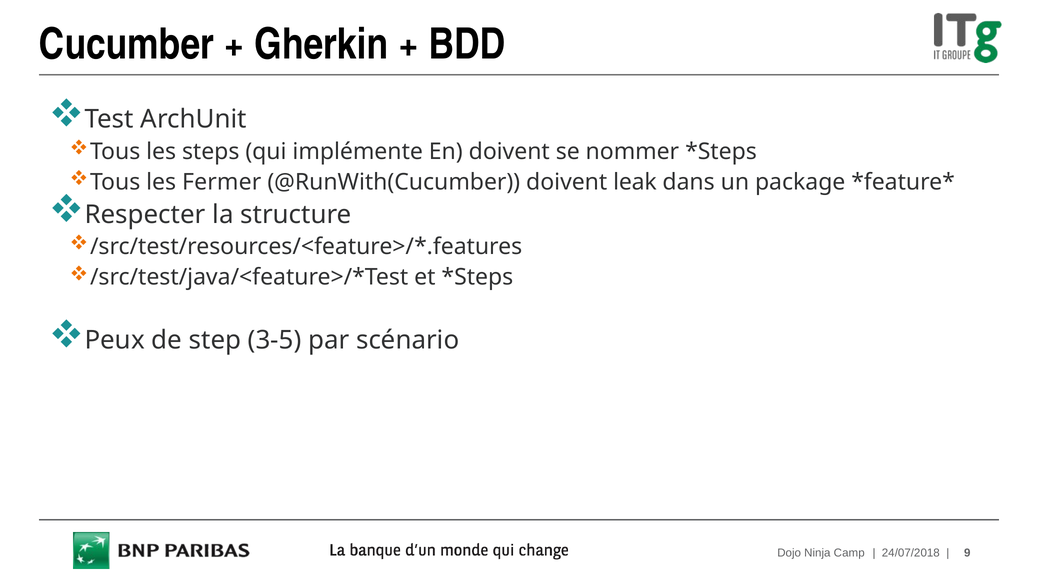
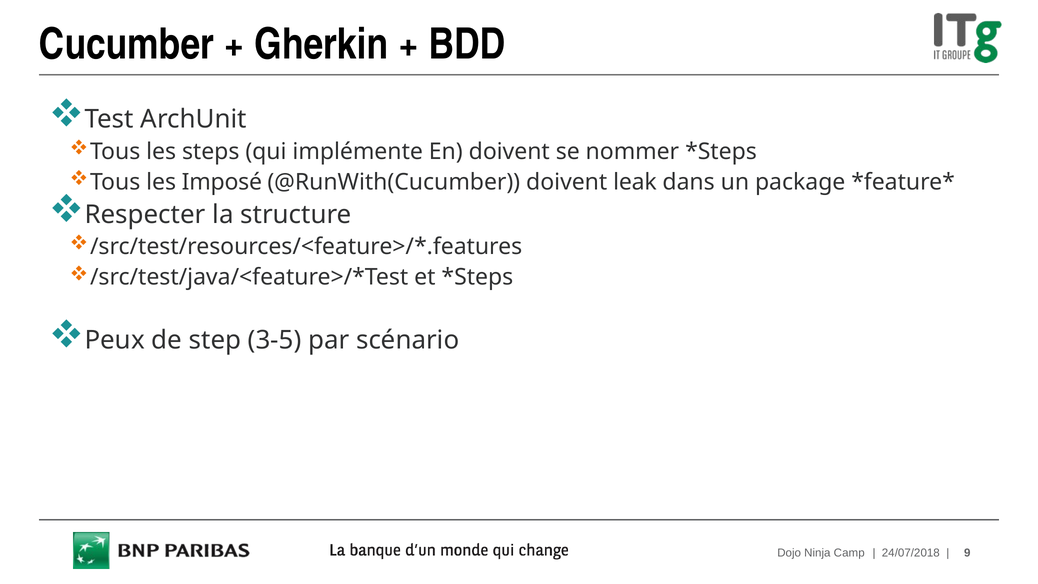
Fermer: Fermer -> Imposé
